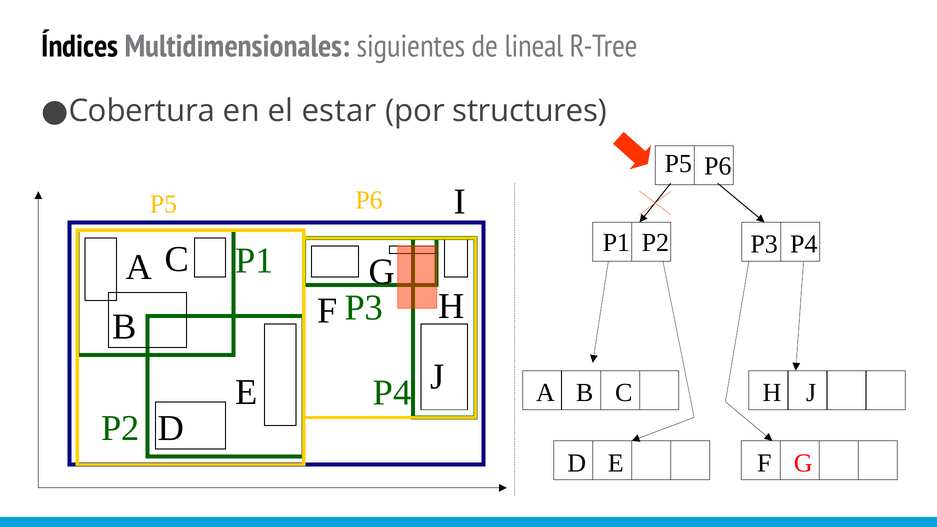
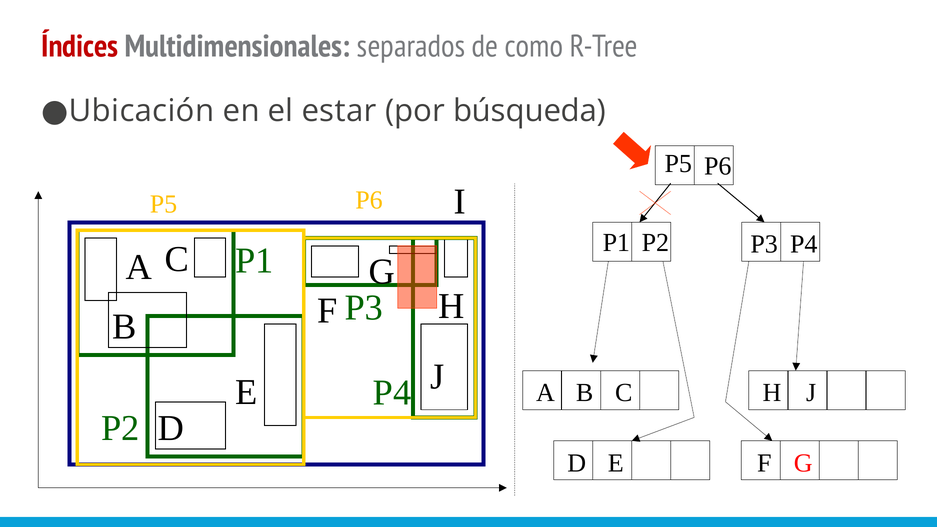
Índices colour: black -> red
siguientes: siguientes -> separados
lineal: lineal -> como
Cobertura: Cobertura -> Ubicación
structures: structures -> búsqueda
